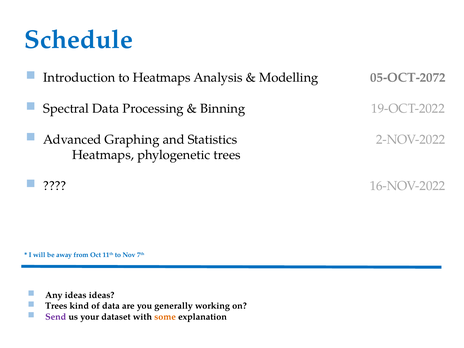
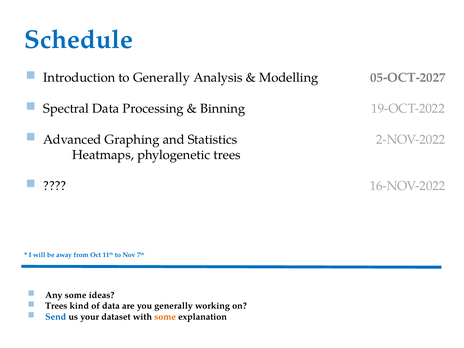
to Heatmaps: Heatmaps -> Generally
05-OCT-2072: 05-OCT-2072 -> 05-OCT-2027
Any ideas: ideas -> some
Send colour: purple -> blue
